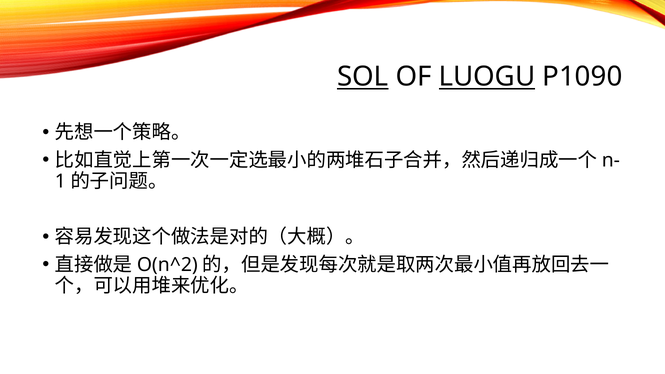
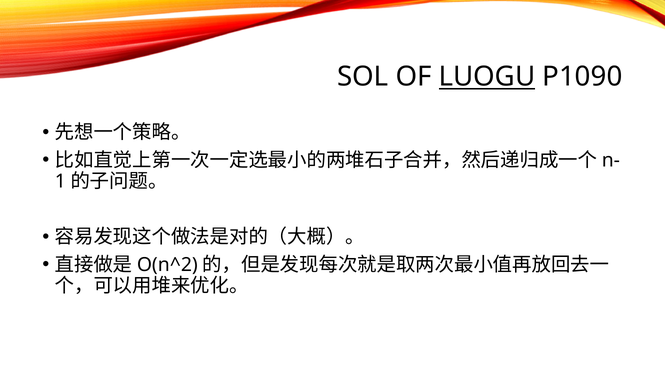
SOL underline: present -> none
